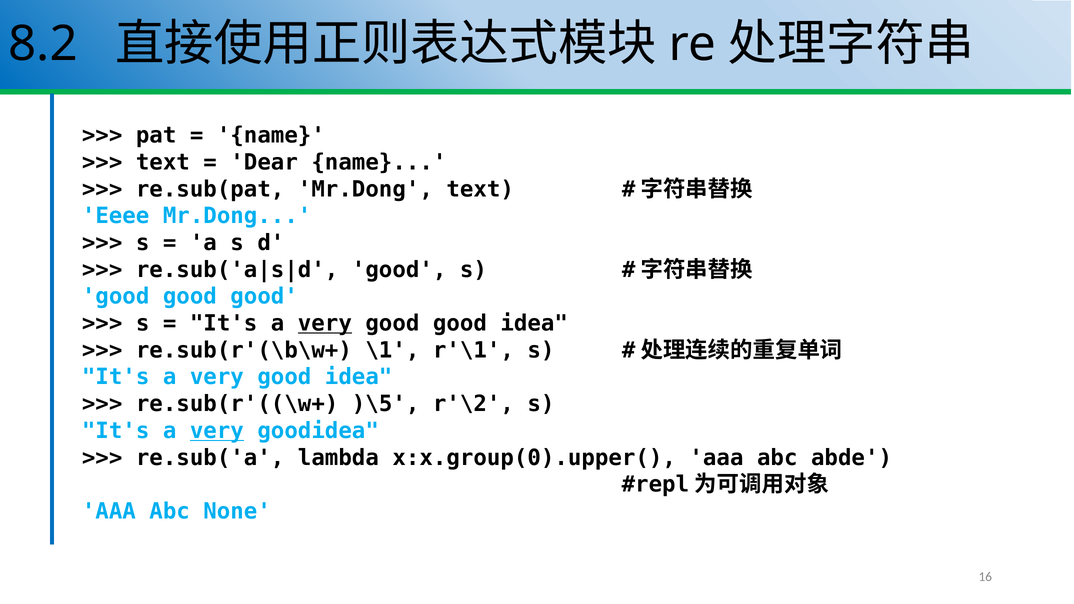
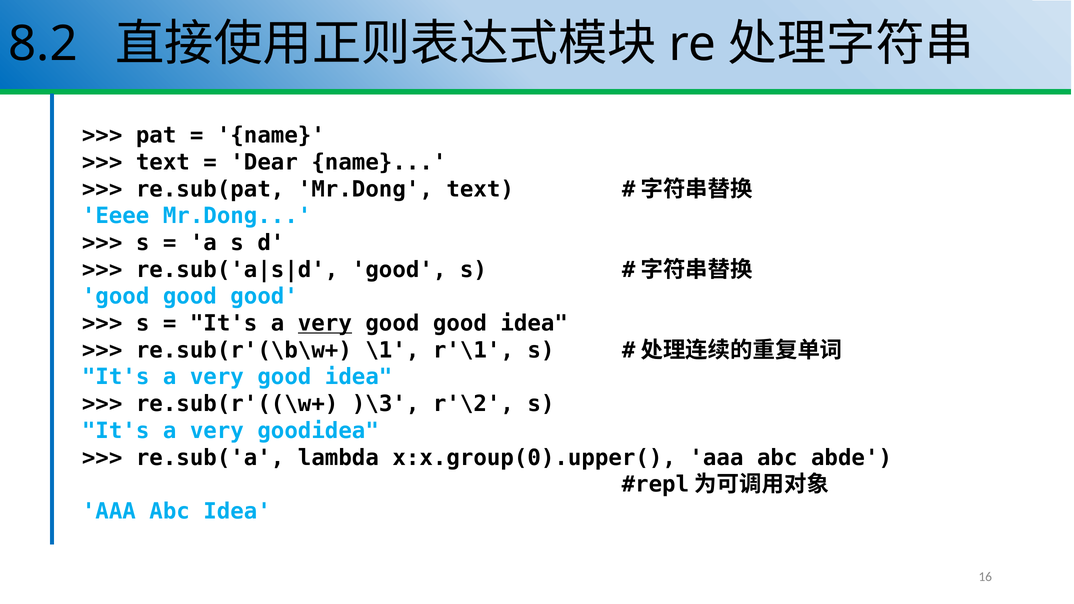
)\5: )\5 -> )\3
very at (217, 431) underline: present -> none
Abc None: None -> Idea
